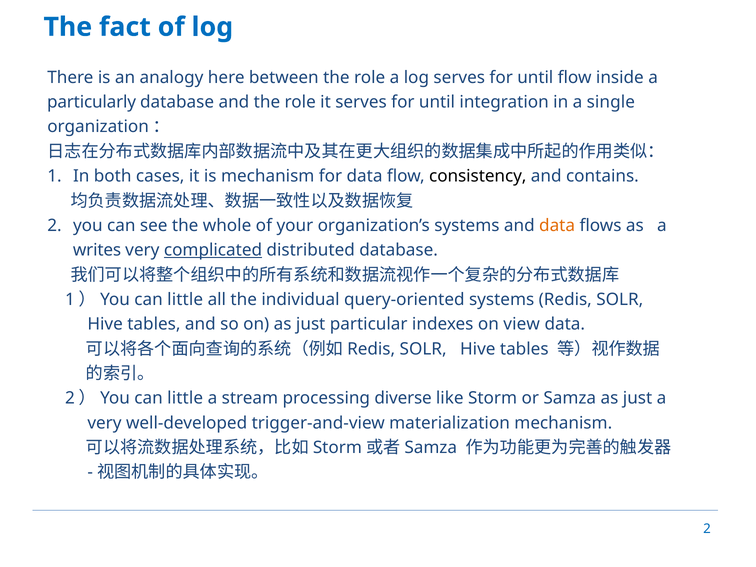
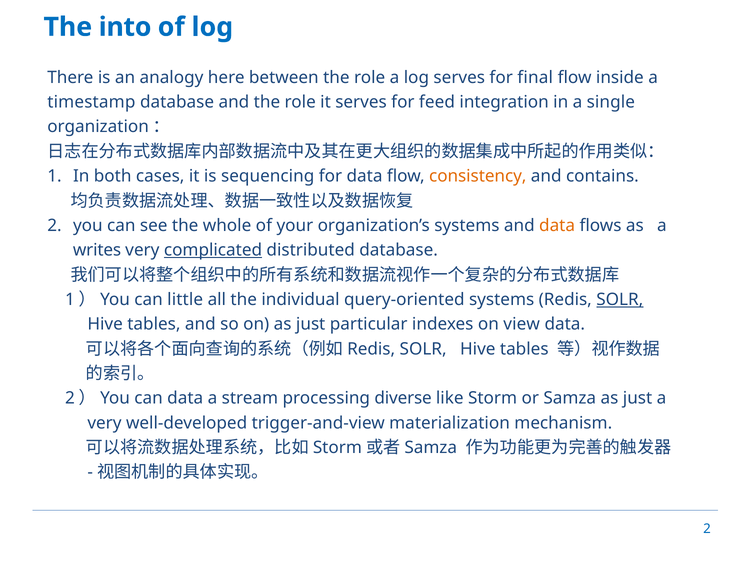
fact: fact -> into
log serves for until: until -> final
particularly: particularly -> timestamp
it serves for until: until -> feed
is mechanism: mechanism -> sequencing
consistency colour: black -> orange
SOLR at (620, 300) underline: none -> present
2）You can little: little -> data
